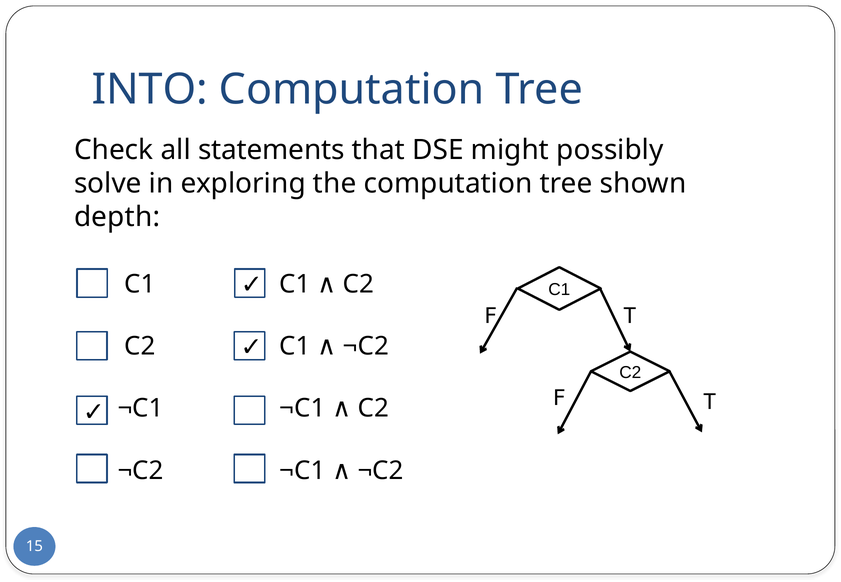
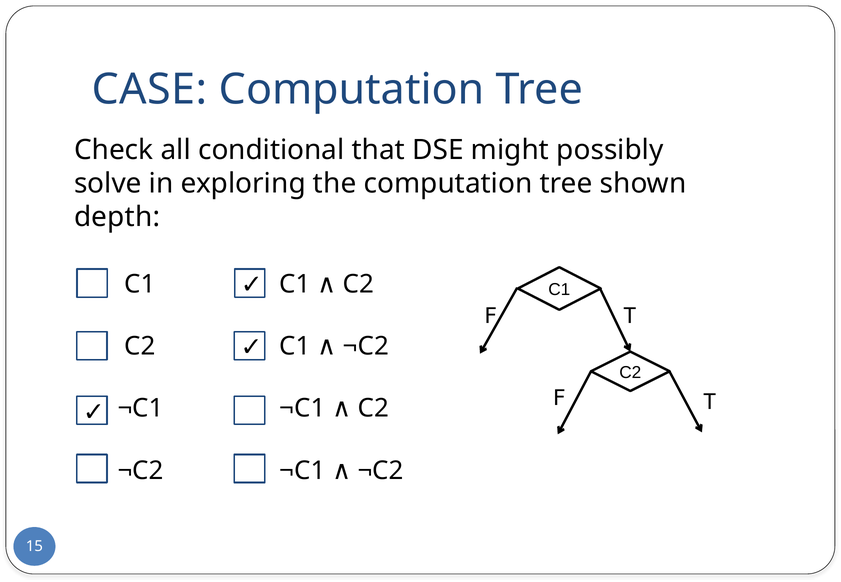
INTO: INTO -> CASE
statements: statements -> conditional
